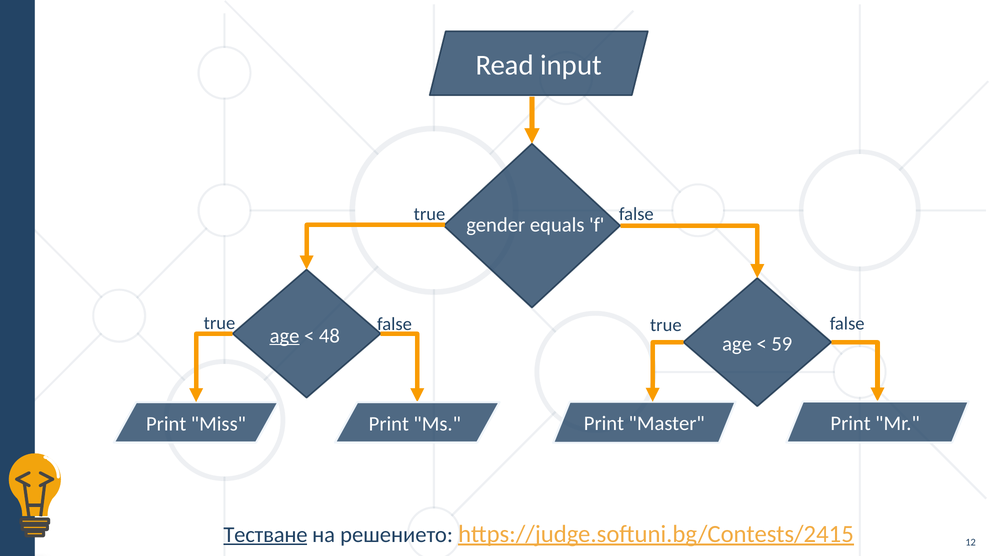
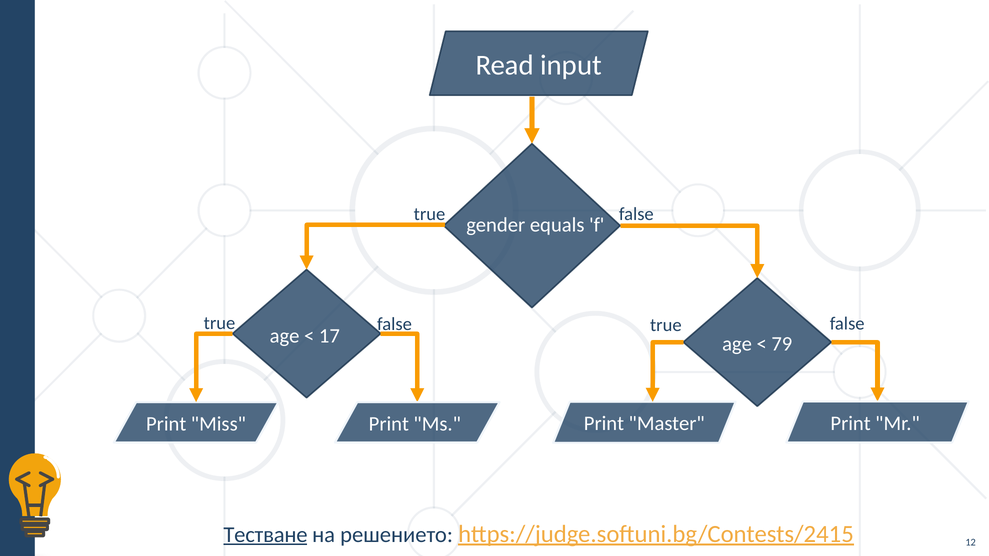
age at (285, 336) underline: present -> none
48: 48 -> 17
59: 59 -> 79
